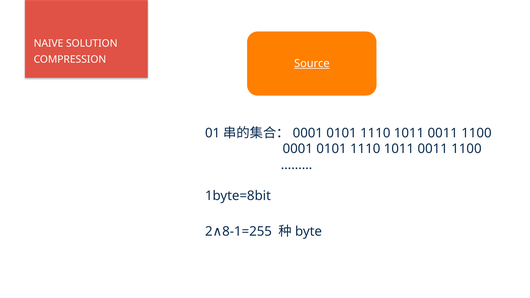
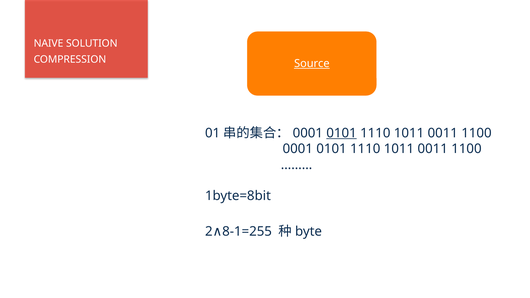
0101 at (342, 133) underline: none -> present
